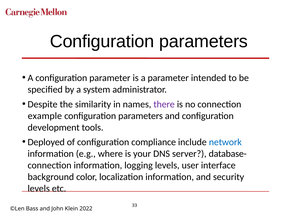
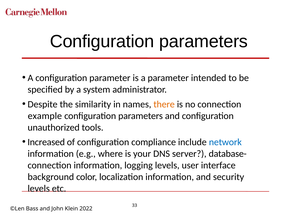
there colour: purple -> orange
development: development -> unauthorized
Deployed: Deployed -> Increased
